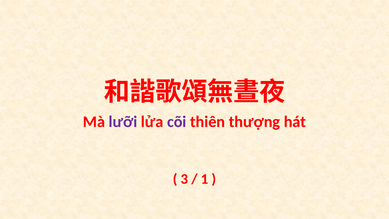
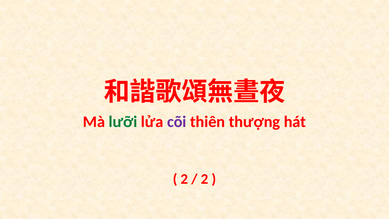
lưỡi colour: purple -> green
3 at (184, 179): 3 -> 2
1 at (205, 179): 1 -> 2
